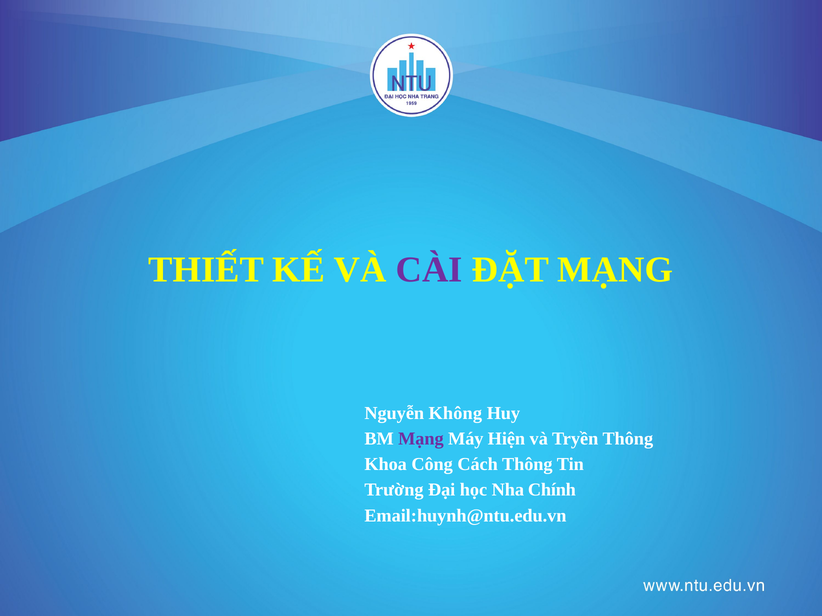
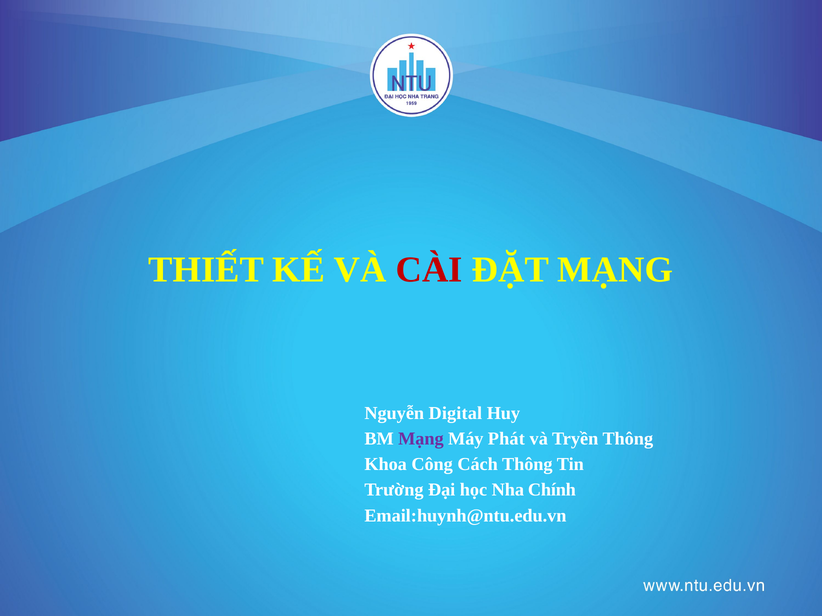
CÀI colour: purple -> red
Không: Không -> Digital
Hiện: Hiện -> Phát
